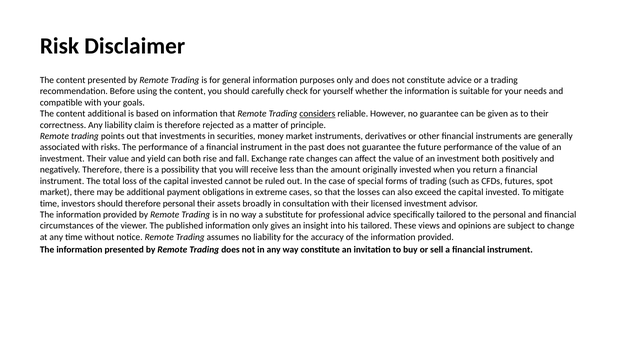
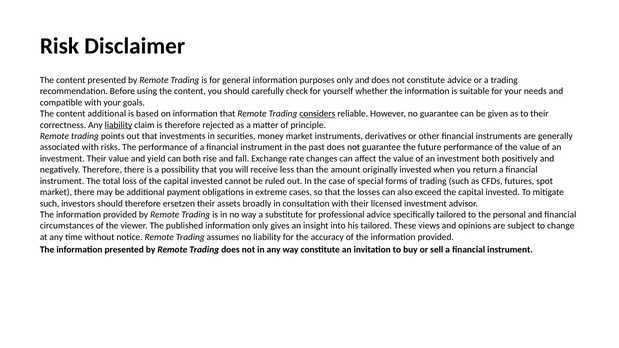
liability at (118, 125) underline: none -> present
time at (50, 204): time -> such
therefore personal: personal -> ersetzen
